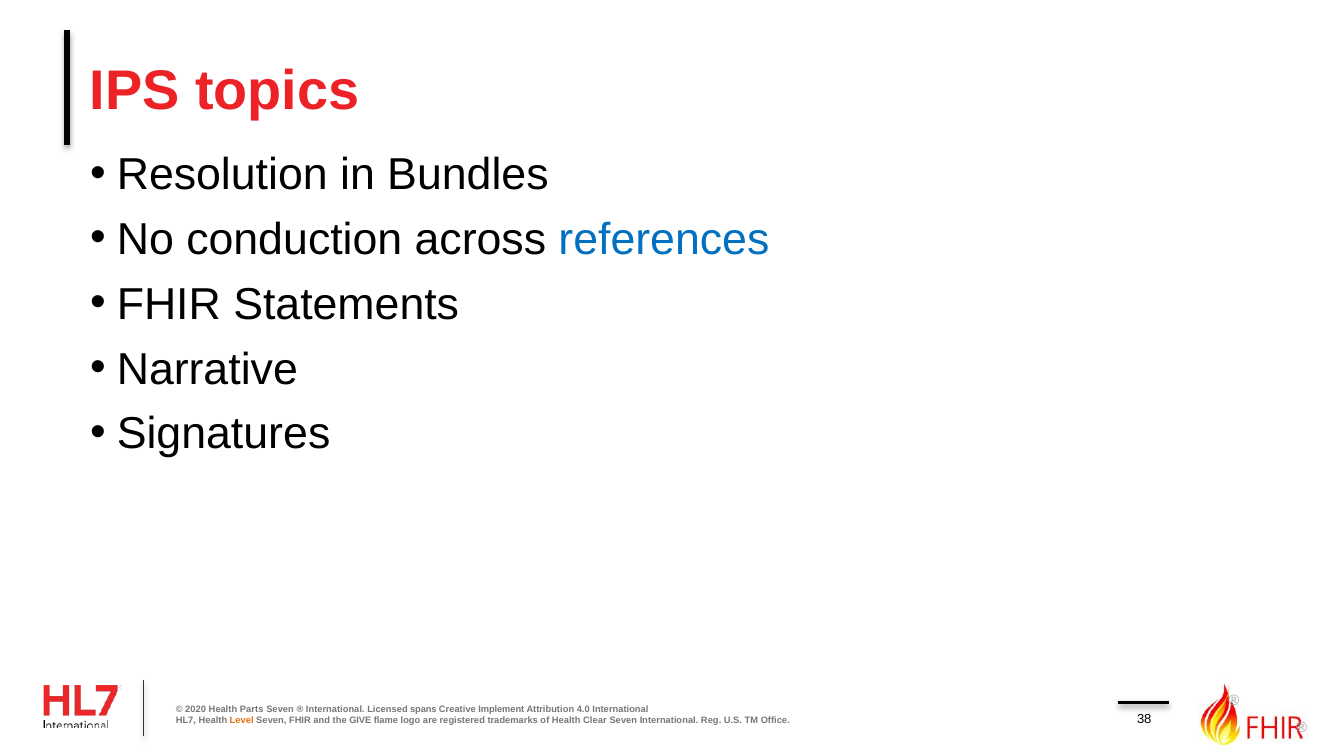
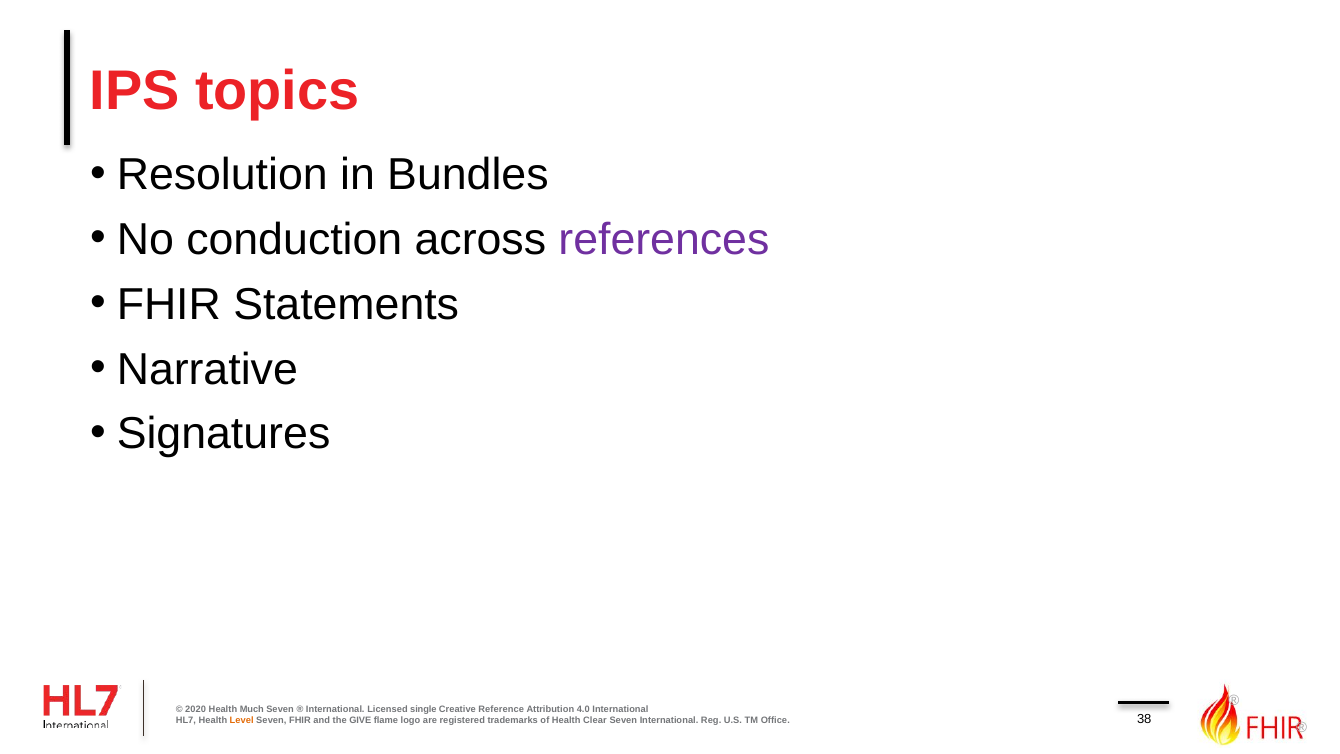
references colour: blue -> purple
Parts: Parts -> Much
spans: spans -> single
Implement: Implement -> Reference
